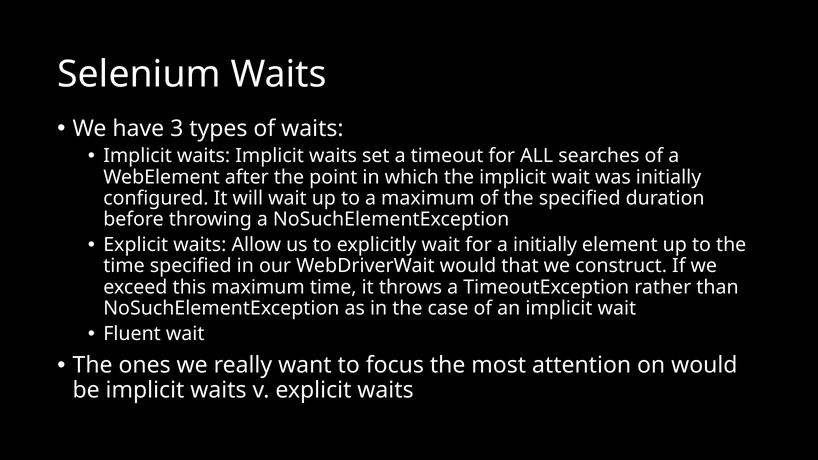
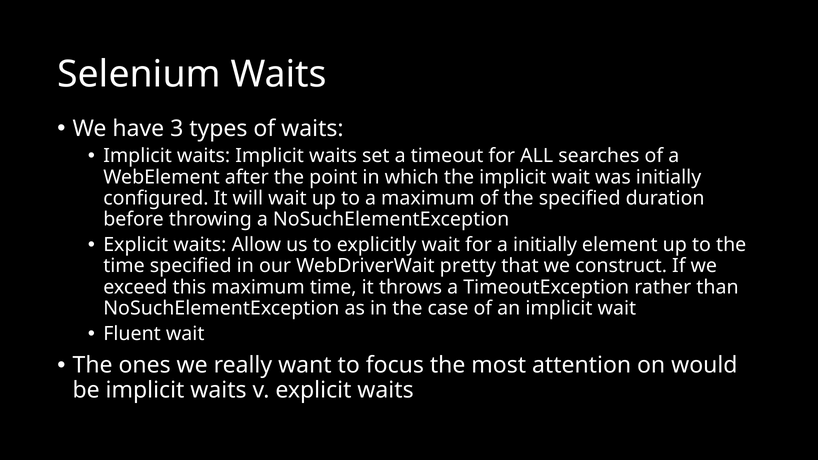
WebDriverWait would: would -> pretty
